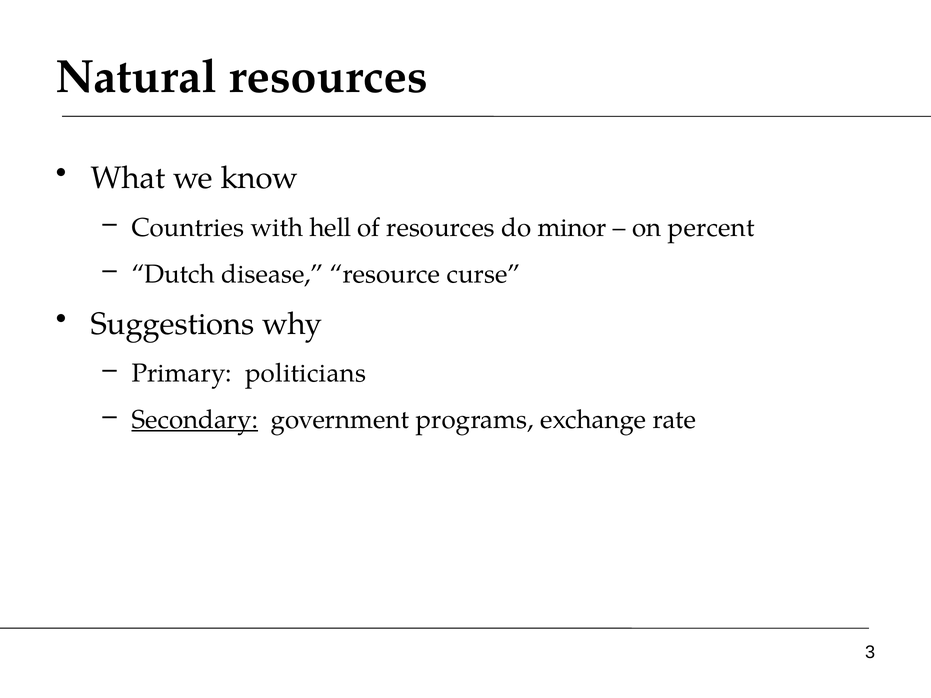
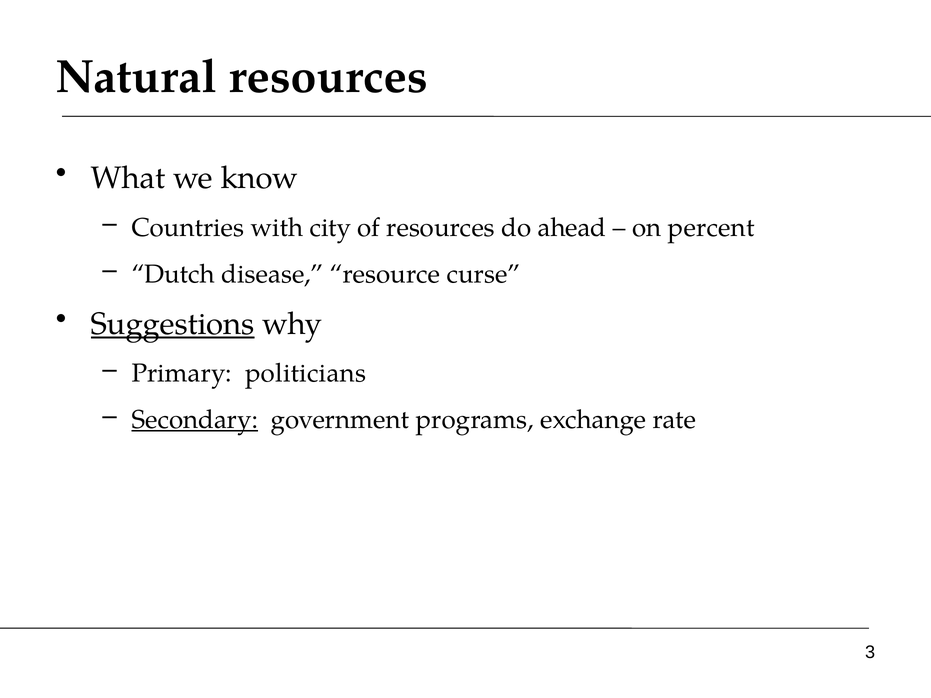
hell: hell -> city
minor: minor -> ahead
Suggestions underline: none -> present
